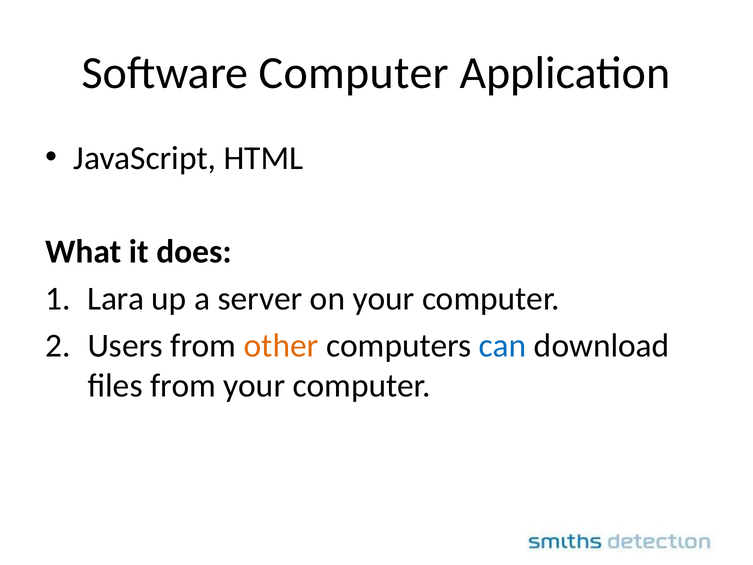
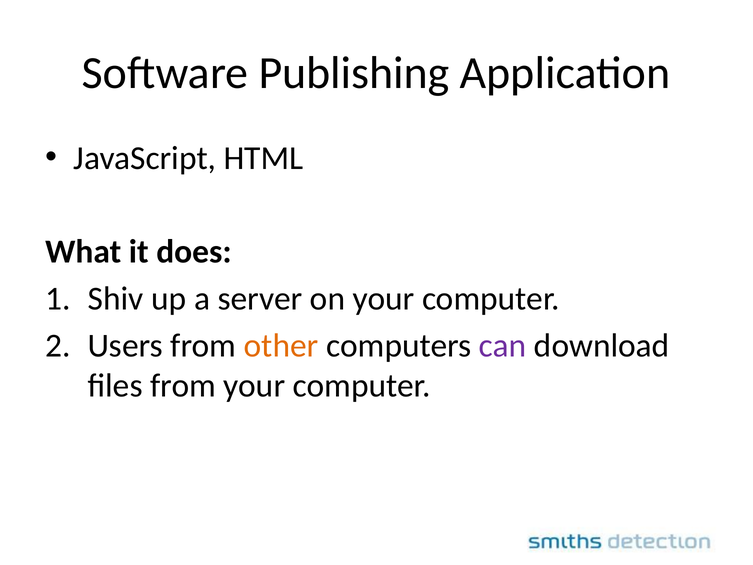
Software Computer: Computer -> Publishing
Lara: Lara -> Shiv
can colour: blue -> purple
